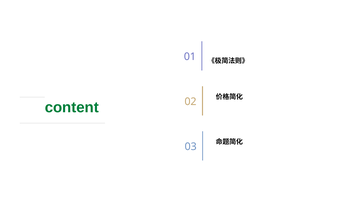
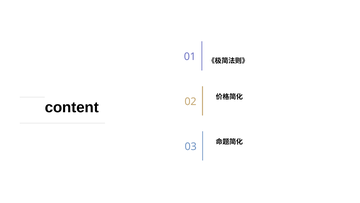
content colour: green -> black
